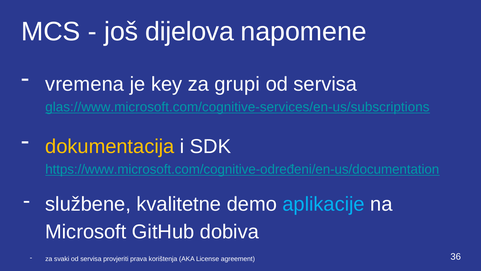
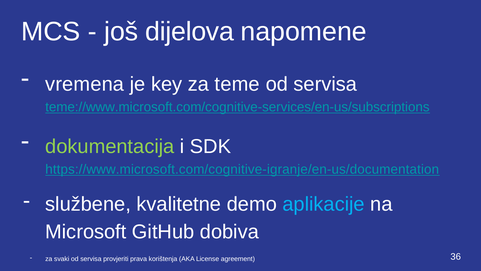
grupi: grupi -> teme
glas://www.microsoft.com/cognitive-services/en-us/subscriptions: glas://www.microsoft.com/cognitive-services/en-us/subscriptions -> teme://www.microsoft.com/cognitive-services/en-us/subscriptions
dokumentacija colour: yellow -> light green
https://www.microsoft.com/cognitive-određeni/en-us/documentation: https://www.microsoft.com/cognitive-određeni/en-us/documentation -> https://www.microsoft.com/cognitive-igranje/en-us/documentation
